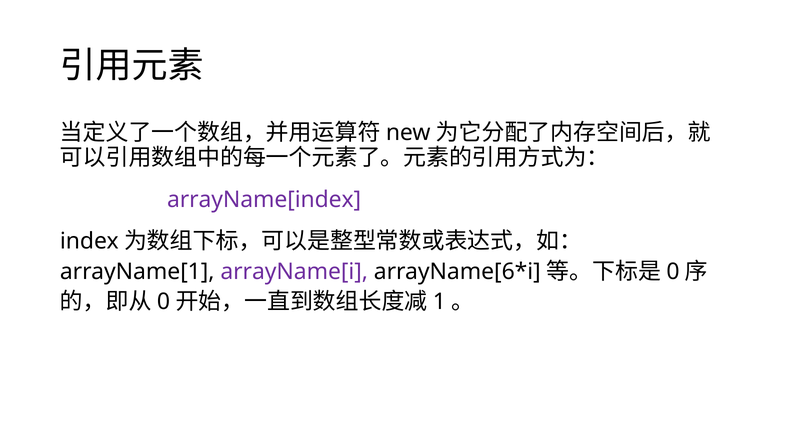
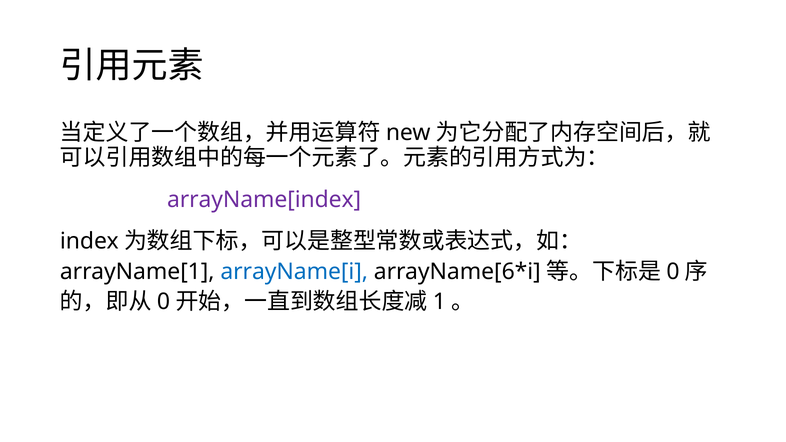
arrayName[i colour: purple -> blue
